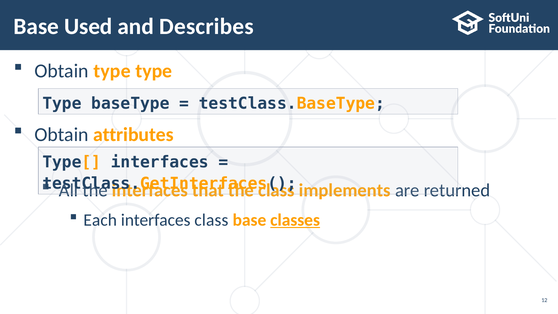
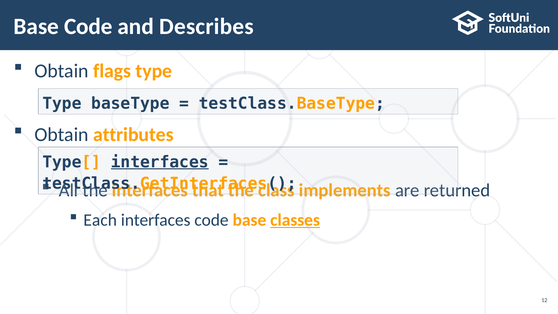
Base Used: Used -> Code
Obtain type: type -> flags
interfaces at (160, 162) underline: none -> present
interfaces class: class -> code
